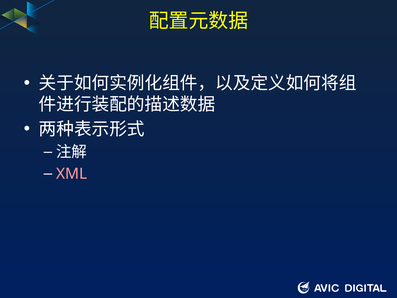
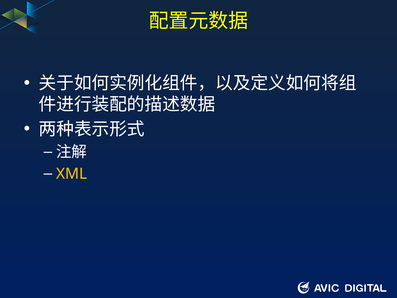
XML colour: pink -> yellow
